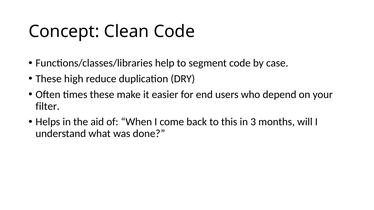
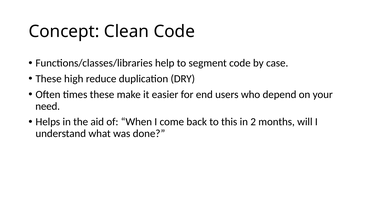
filter: filter -> need
3: 3 -> 2
